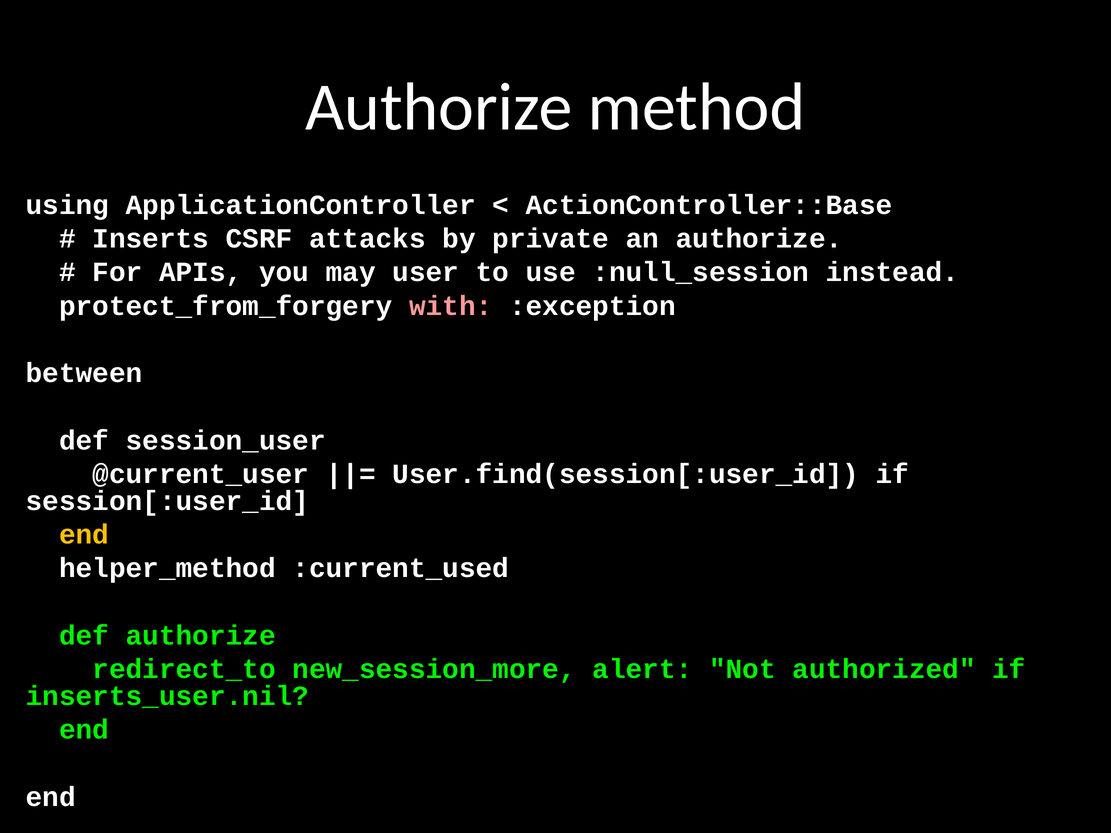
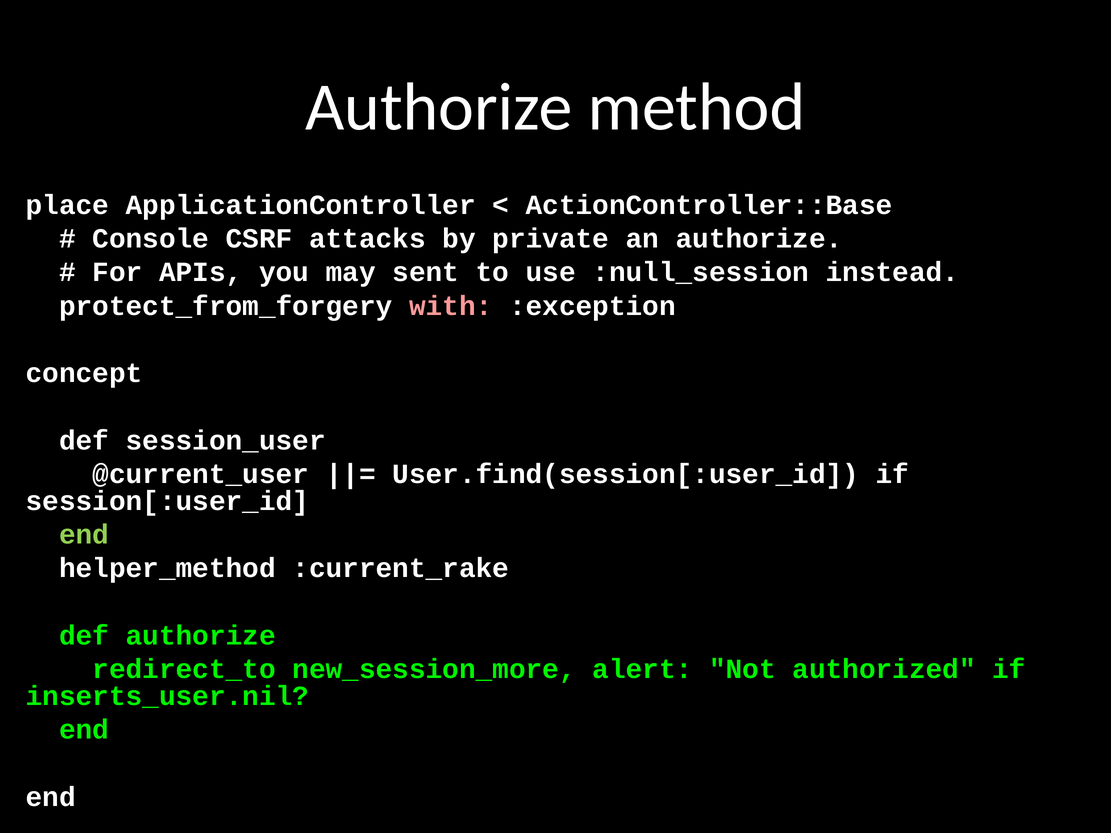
using: using -> place
Inserts: Inserts -> Console
user: user -> sent
between: between -> concept
end at (84, 535) colour: yellow -> light green
:current_used: :current_used -> :current_rake
